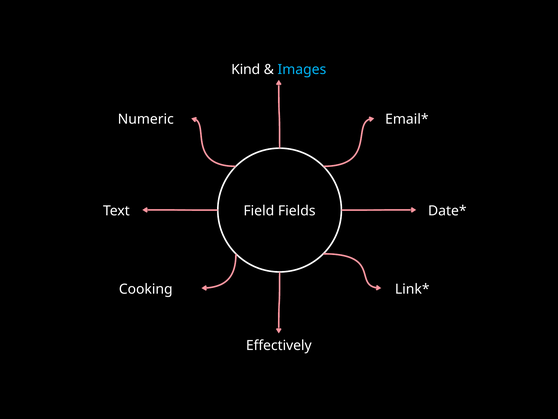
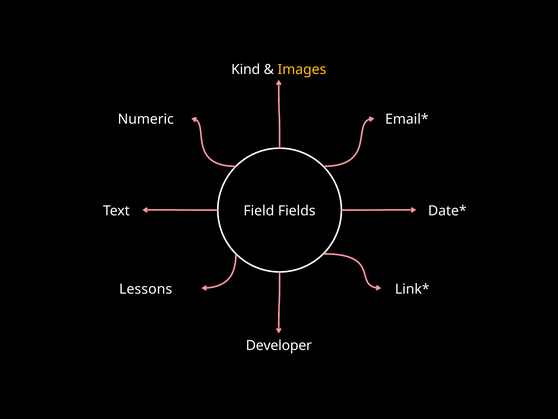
Images colour: light blue -> yellow
Cooking: Cooking -> Lessons
Effectively: Effectively -> Developer
